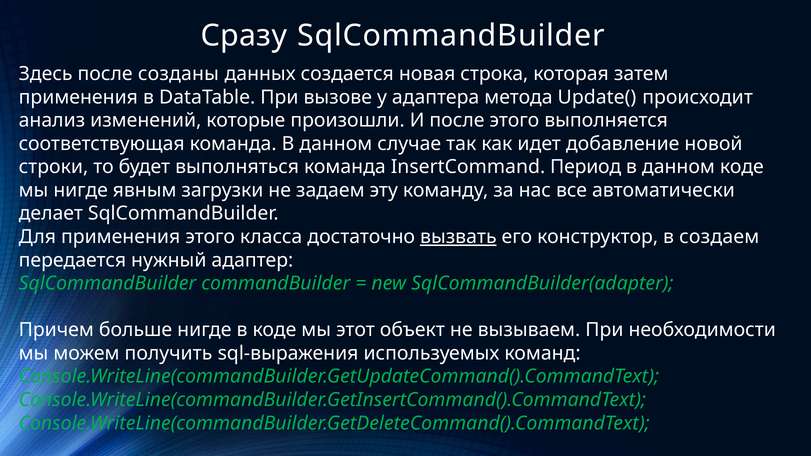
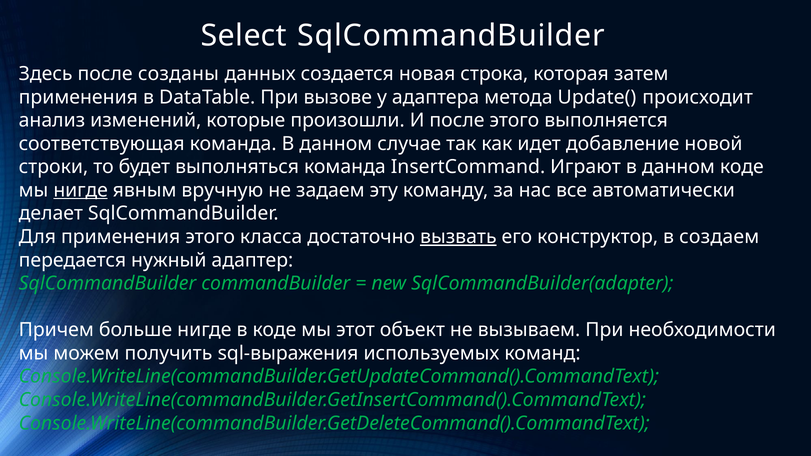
Сразу: Сразу -> Select
Период: Период -> Играют
нигде at (81, 190) underline: none -> present
загрузки: загрузки -> вручную
